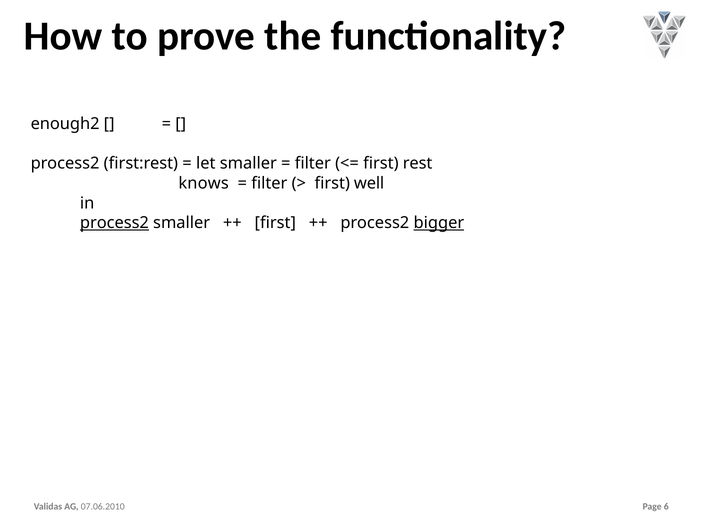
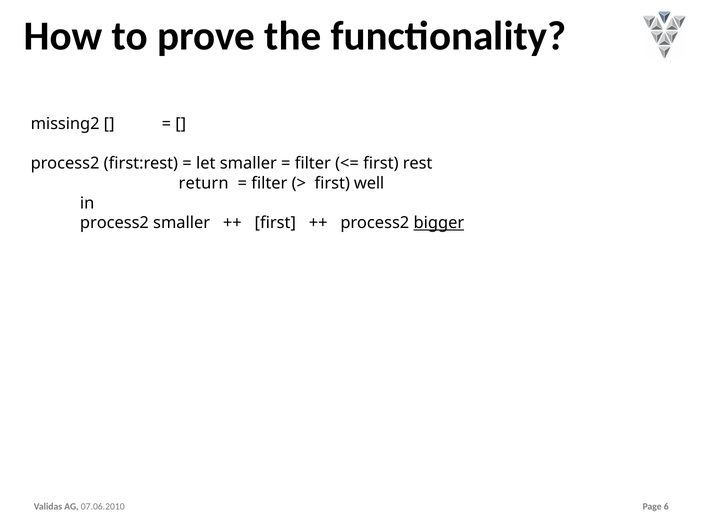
enough2: enough2 -> missing2
knows: knows -> return
process2 at (114, 223) underline: present -> none
